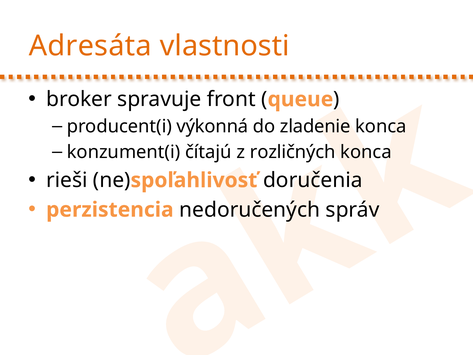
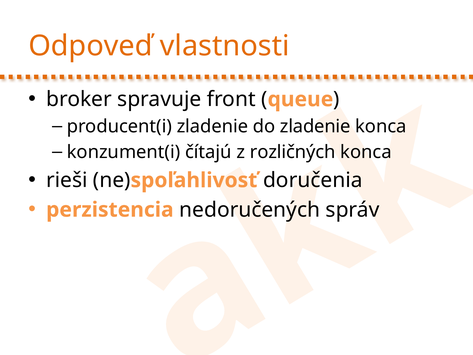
Adresáta: Adresáta -> Odpoveď
producent(i výkonná: výkonná -> zladenie
